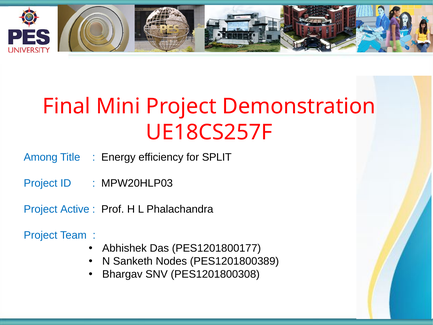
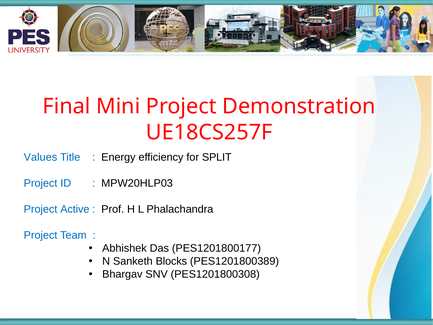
Among: Among -> Values
Nodes: Nodes -> Blocks
